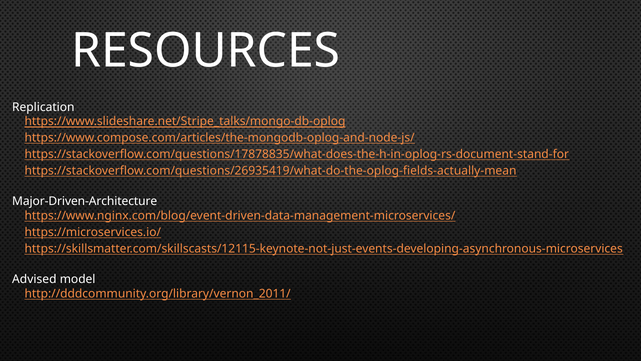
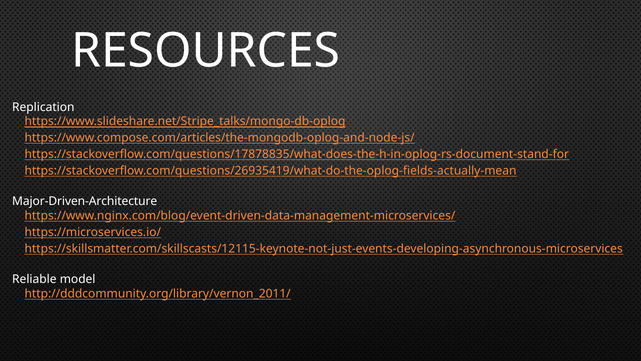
Advised: Advised -> Reliable
